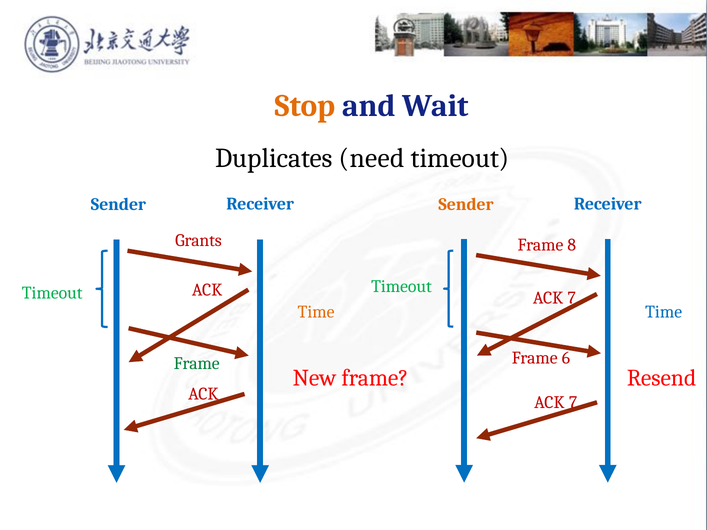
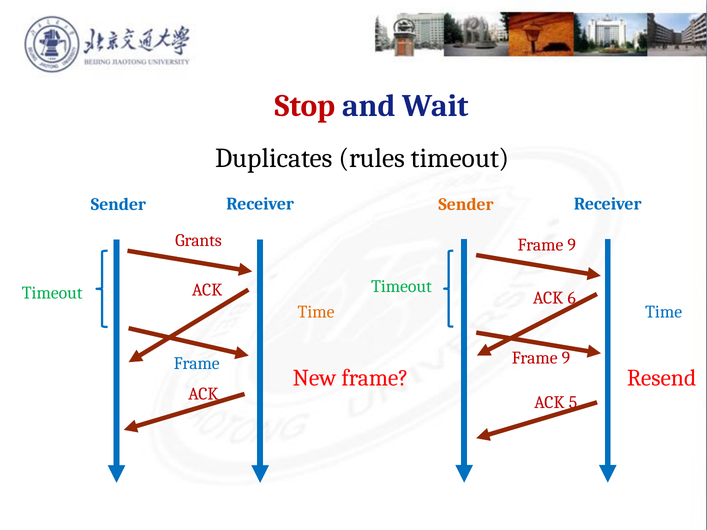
Stop colour: orange -> red
need: need -> rules
8 at (572, 245): 8 -> 9
7 at (572, 298): 7 -> 6
6 at (566, 358): 6 -> 9
Frame at (197, 364) colour: green -> blue
7 at (573, 403): 7 -> 5
